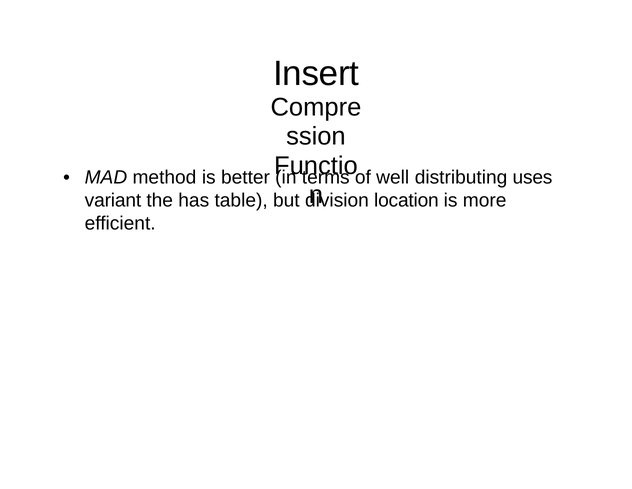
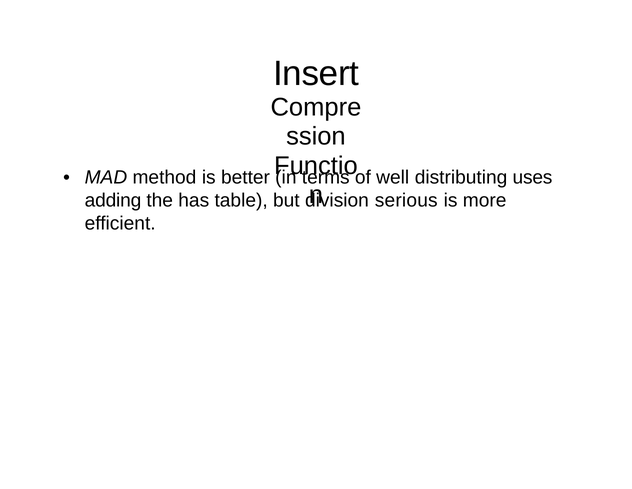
variant: variant -> adding
location: location -> serious
